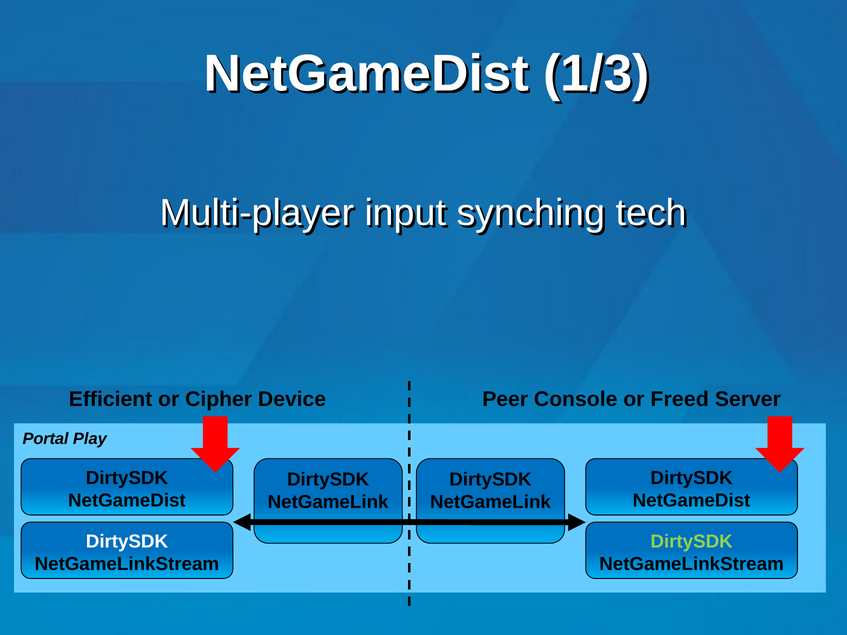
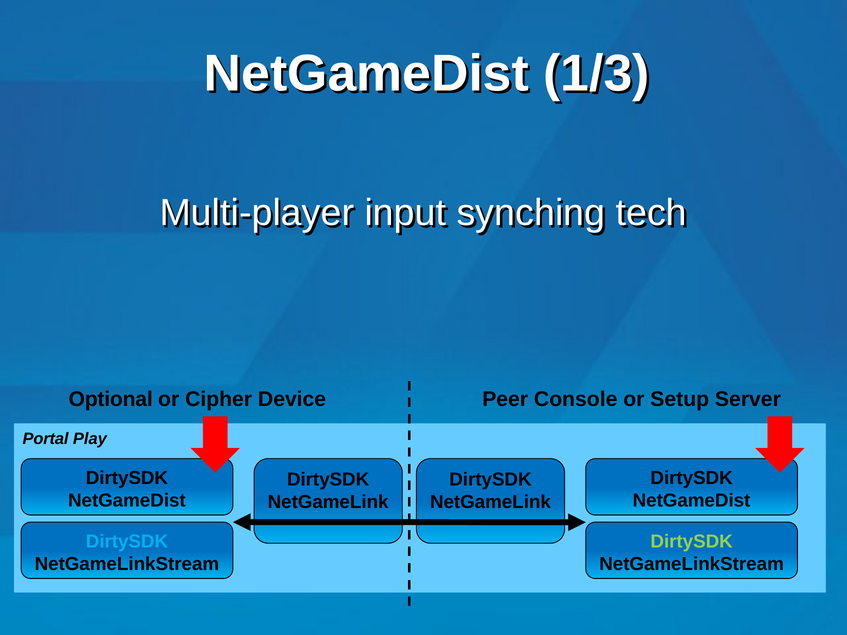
Efficient: Efficient -> Optional
Freed: Freed -> Setup
DirtySDK at (127, 542) colour: white -> light blue
